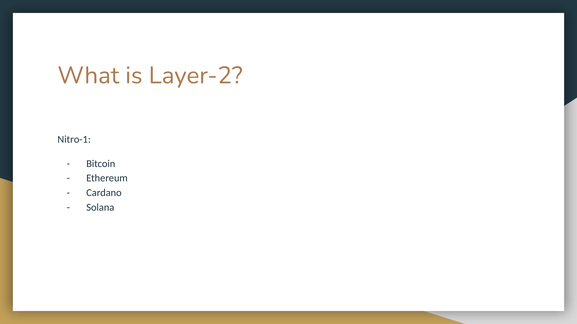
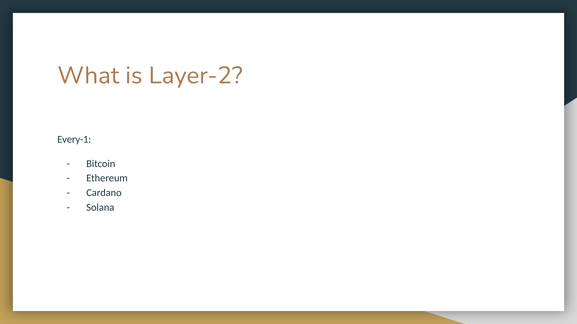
Nitro-1: Nitro-1 -> Every-1
